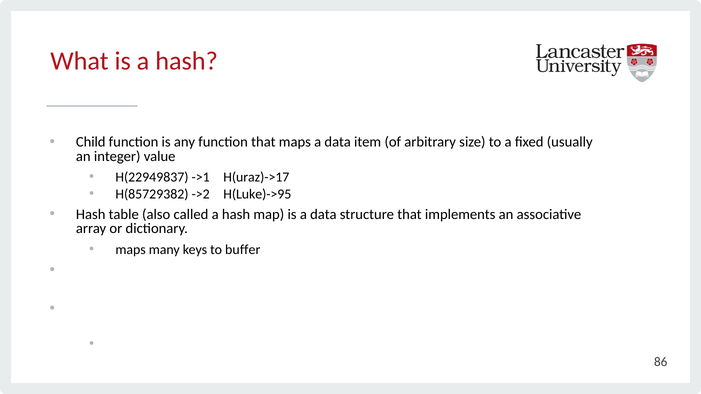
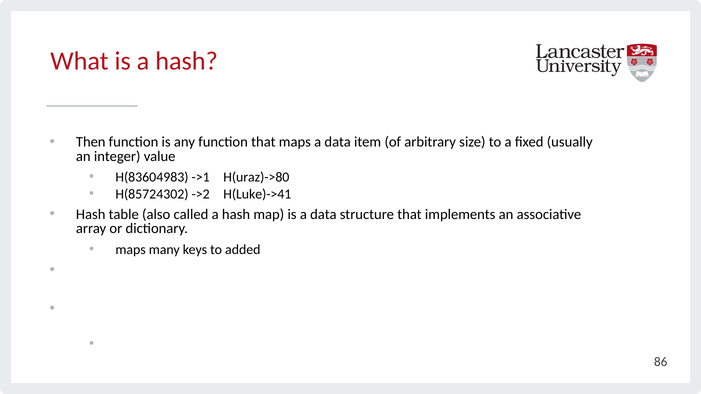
Child: Child -> Then
H(22949837: H(22949837 -> H(83604983
H(uraz)->17: H(uraz)->17 -> H(uraz)->80
H(85729382: H(85729382 -> H(85724302
H(Luke)->95: H(Luke)->95 -> H(Luke)->41
buffer: buffer -> added
